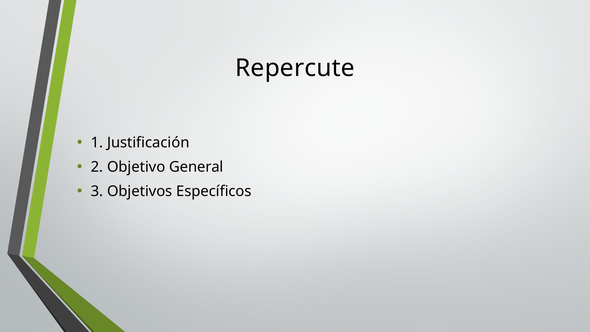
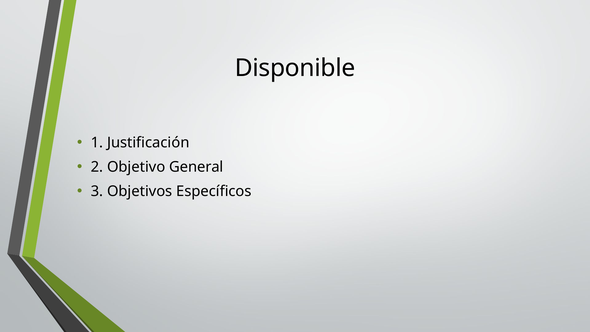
Repercute: Repercute -> Disponible
